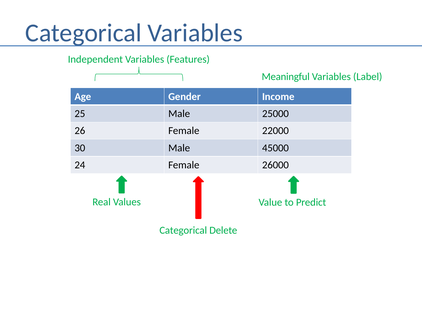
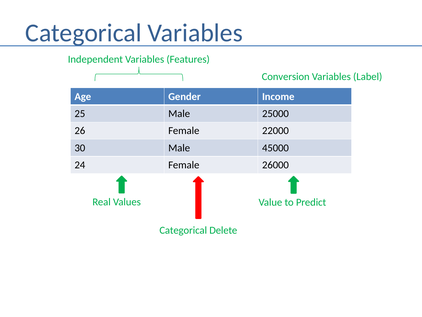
Meaningful: Meaningful -> Conversion
